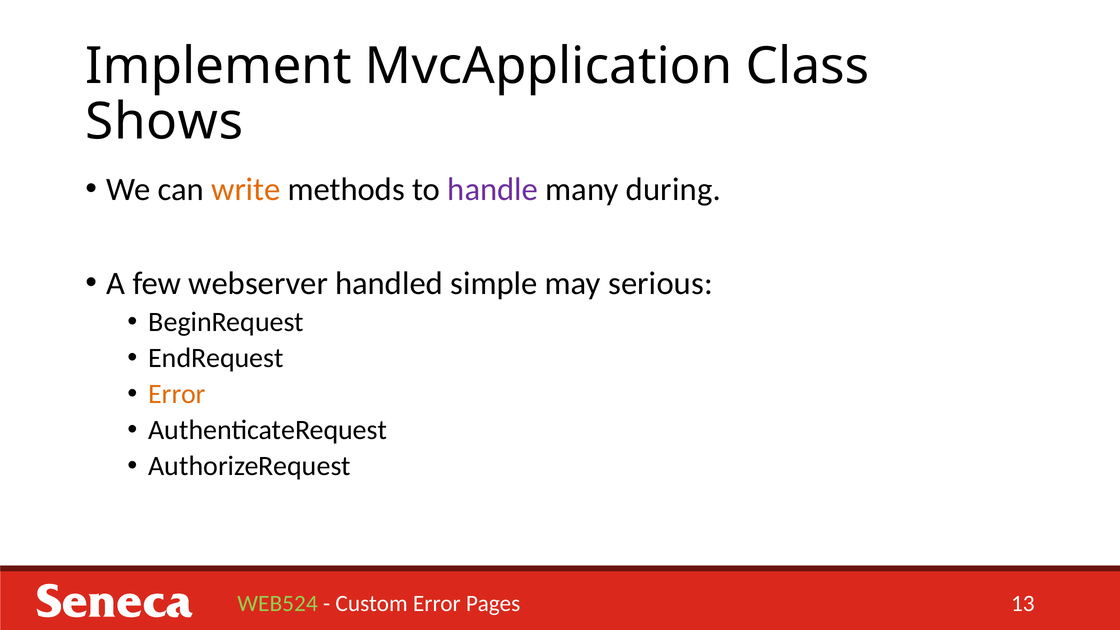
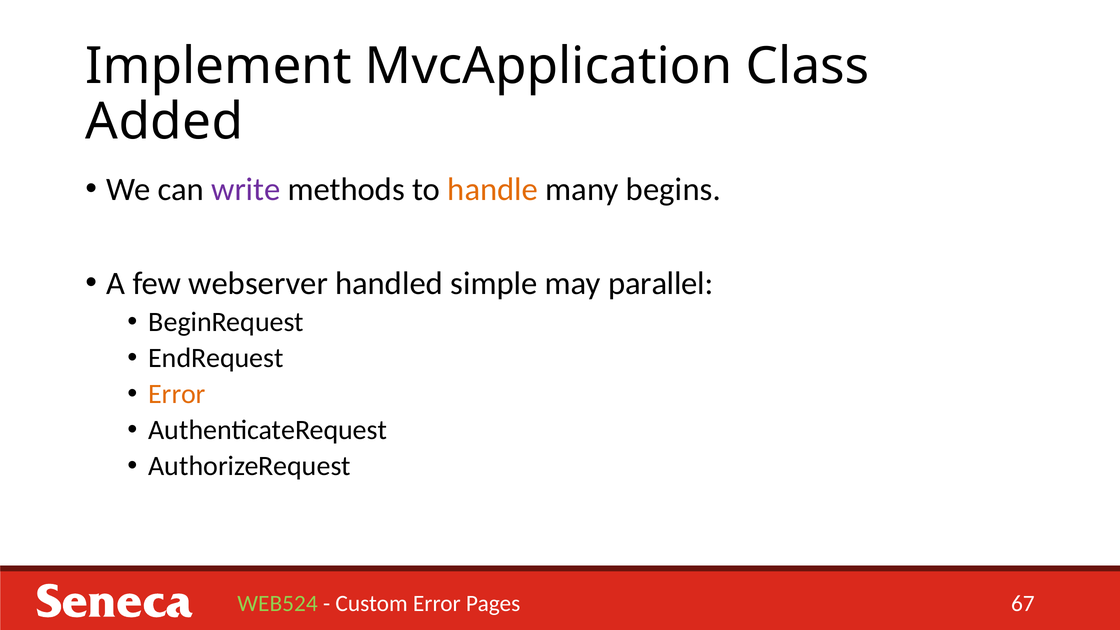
Shows: Shows -> Added
write colour: orange -> purple
handle colour: purple -> orange
during: during -> begins
serious: serious -> parallel
13: 13 -> 67
